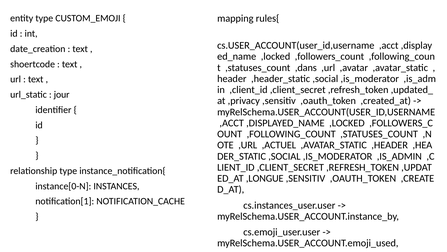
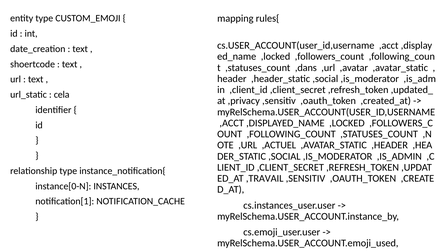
jour: jour -> cela
,LONGUE: ,LONGUE -> ,TRAVAIL
